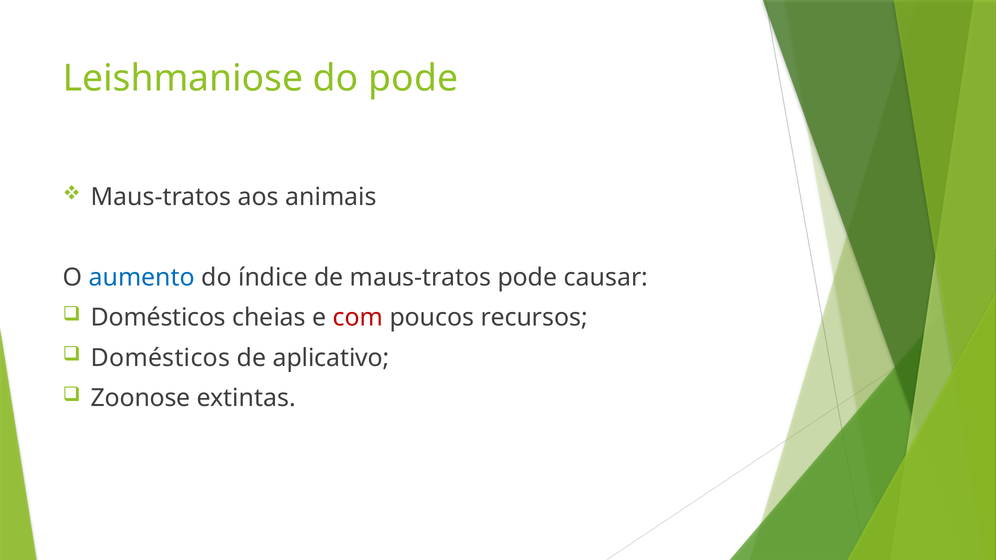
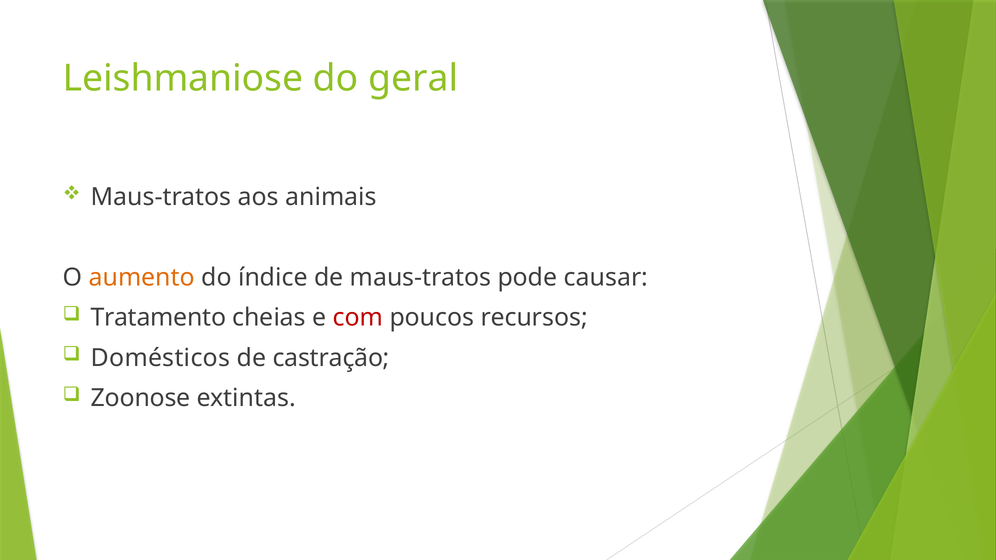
do pode: pode -> geral
aumento colour: blue -> orange
Domésticos at (158, 318): Domésticos -> Tratamento
aplicativo: aplicativo -> castração
